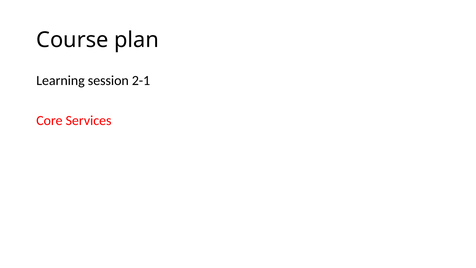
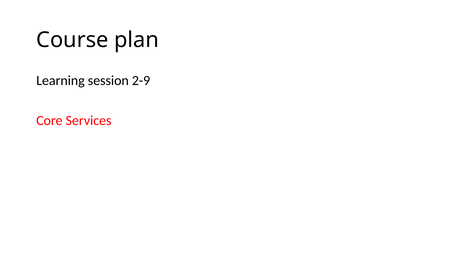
2-1: 2-1 -> 2-9
